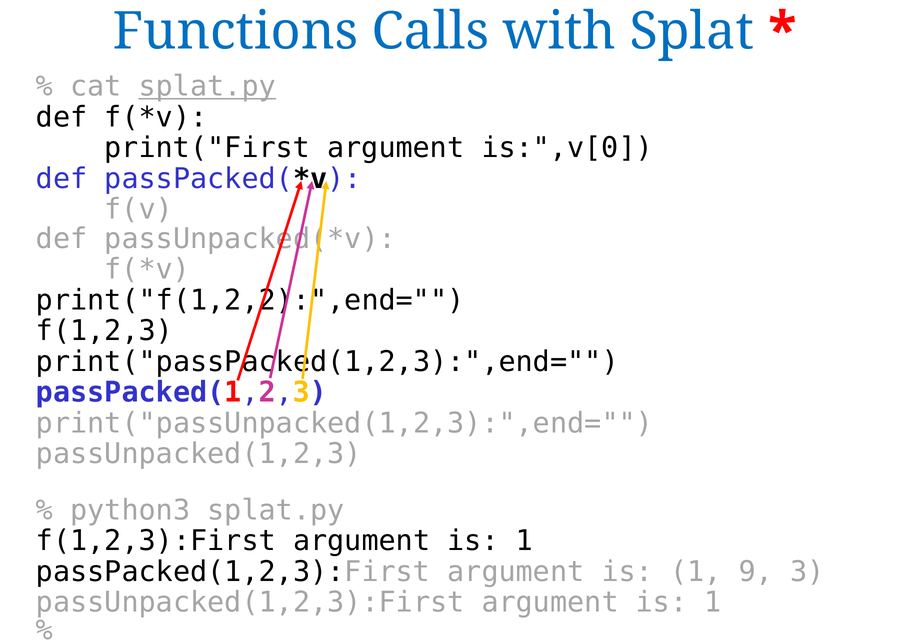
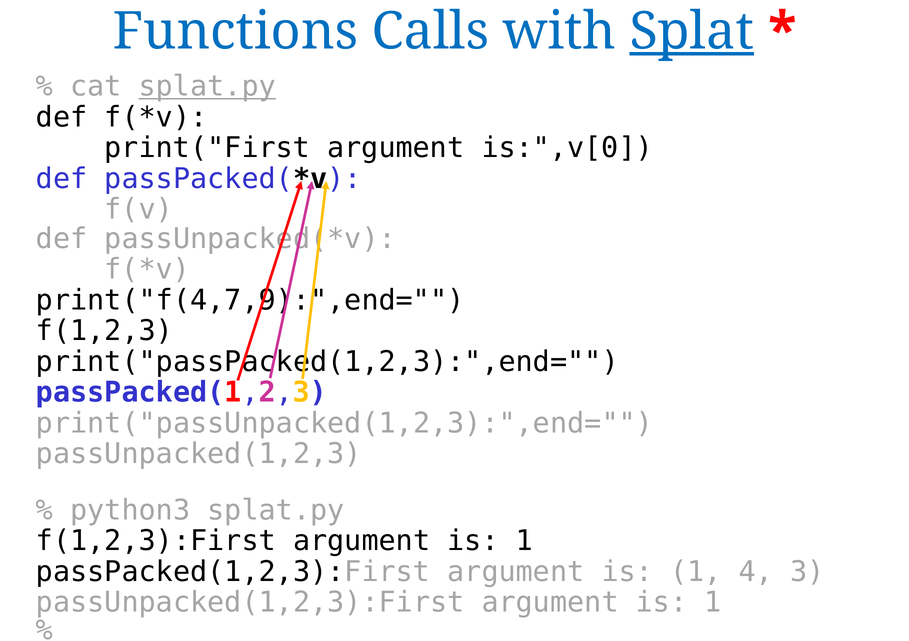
Splat underline: none -> present
print("f(1,2,2):",end=: print("f(1,2,2):",end= -> print("f(4,7,9):",end=
9: 9 -> 4
